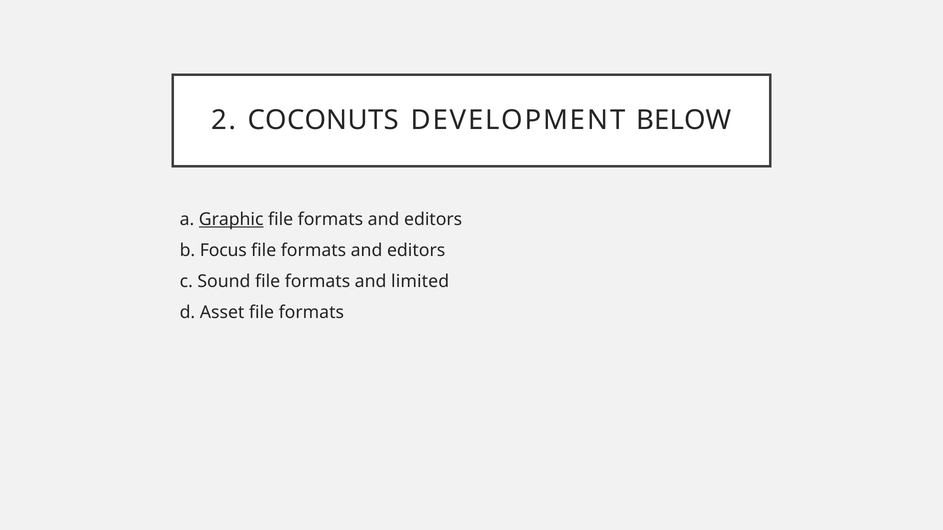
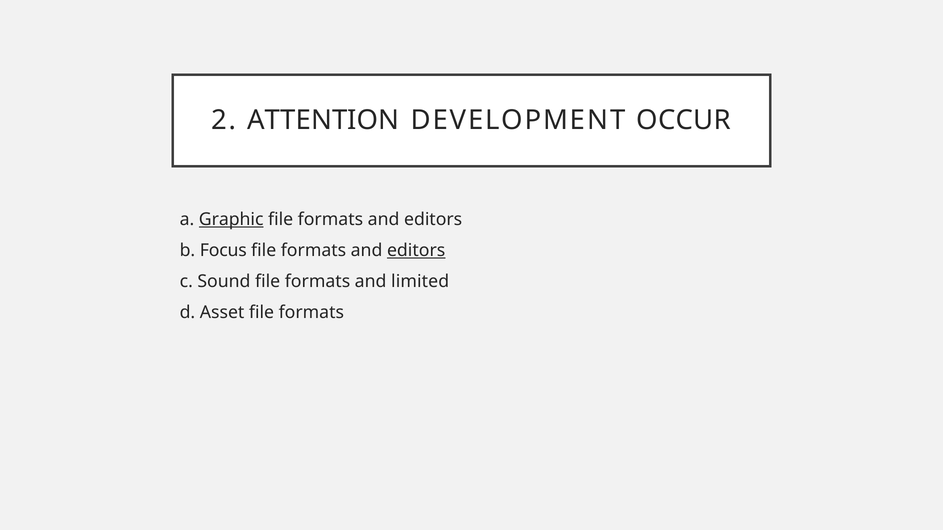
COCONUTS: COCONUTS -> ATTENTION
BELOW: BELOW -> OCCUR
editors at (416, 250) underline: none -> present
